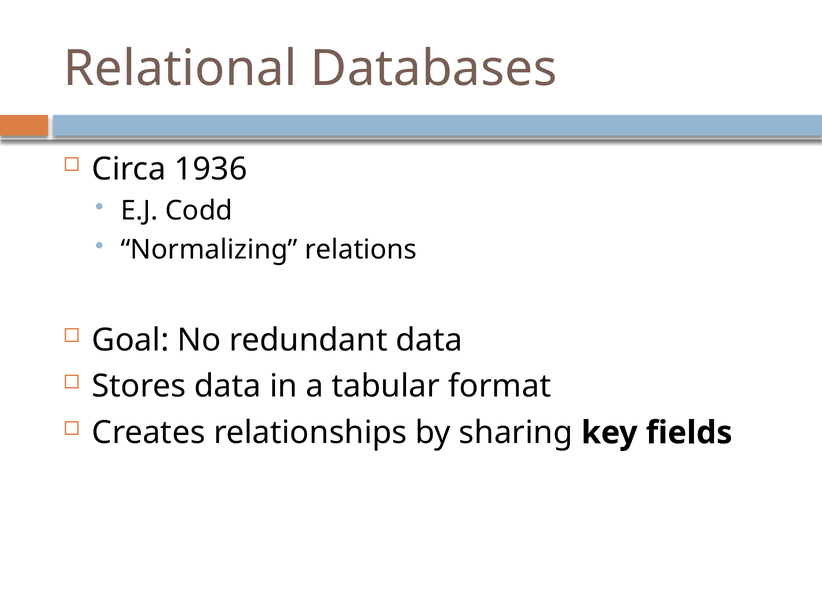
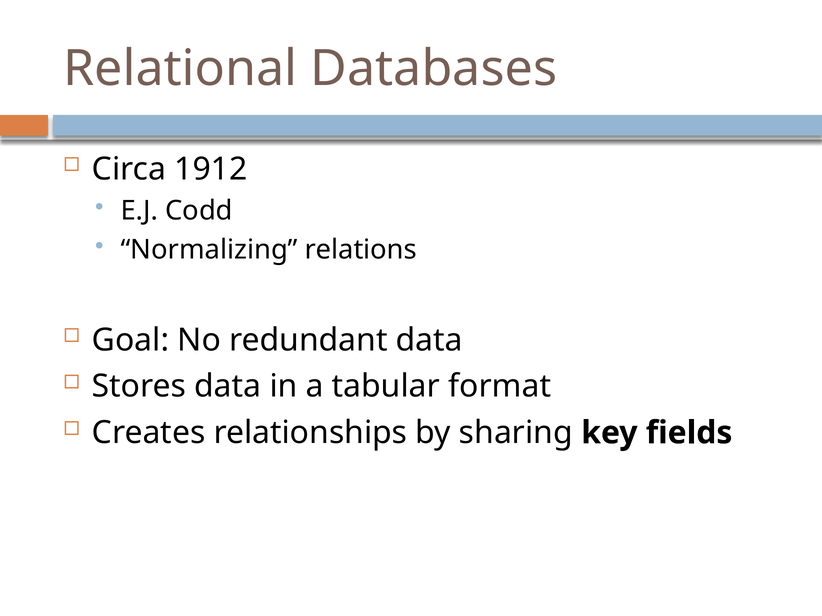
1936: 1936 -> 1912
